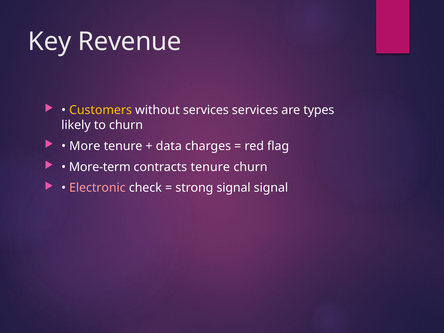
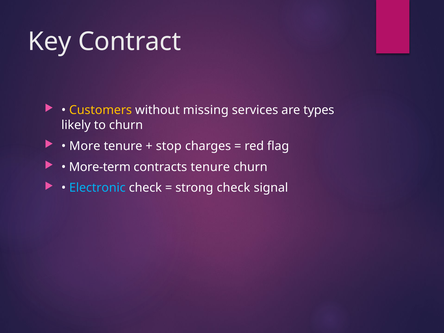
Revenue: Revenue -> Contract
without services: services -> missing
data: data -> stop
Electronic colour: pink -> light blue
strong signal: signal -> check
